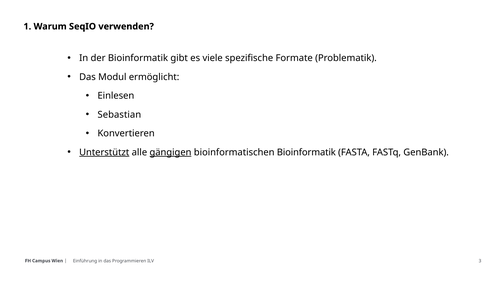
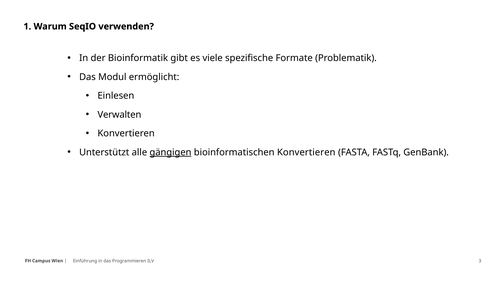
Sebastian: Sebastian -> Verwalten
Unterstützt underline: present -> none
bioinformatischen Bioinformatik: Bioinformatik -> Konvertieren
